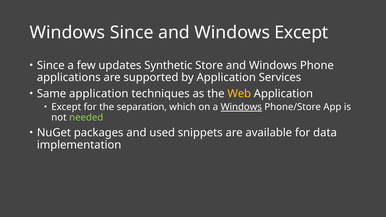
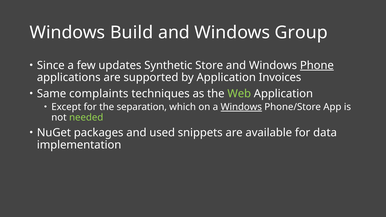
Windows Since: Since -> Build
Windows Except: Except -> Group
Phone underline: none -> present
Services: Services -> Invoices
Same application: application -> complaints
Web colour: yellow -> light green
